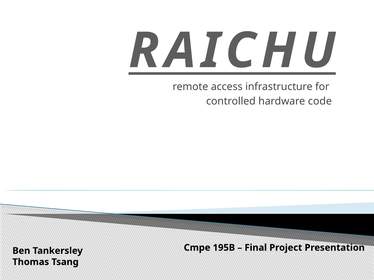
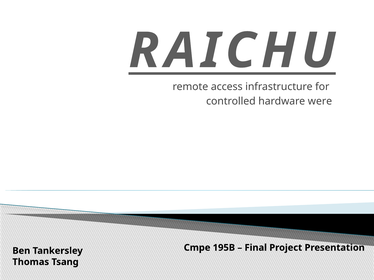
code: code -> were
